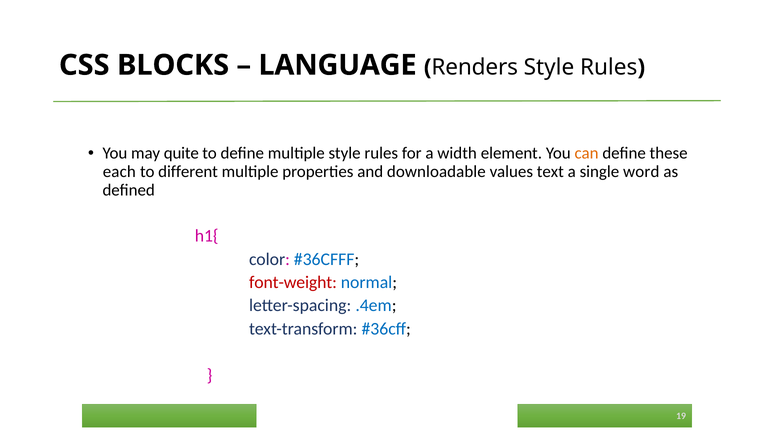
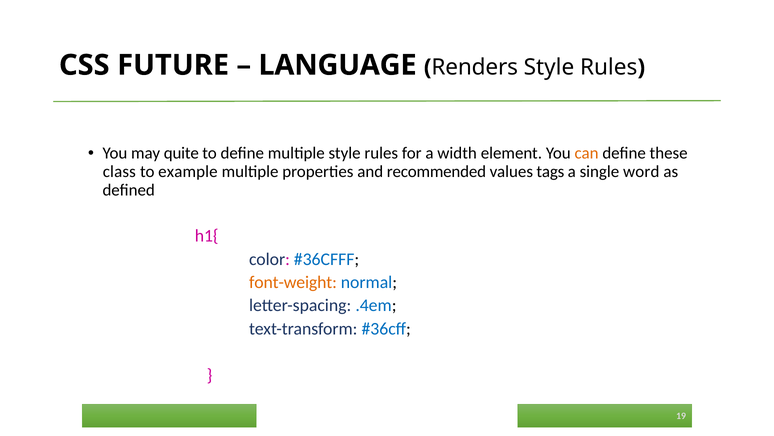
BLOCKS: BLOCKS -> FUTURE
each: each -> class
different: different -> example
downloadable: downloadable -> recommended
text: text -> tags
font-weight colour: red -> orange
